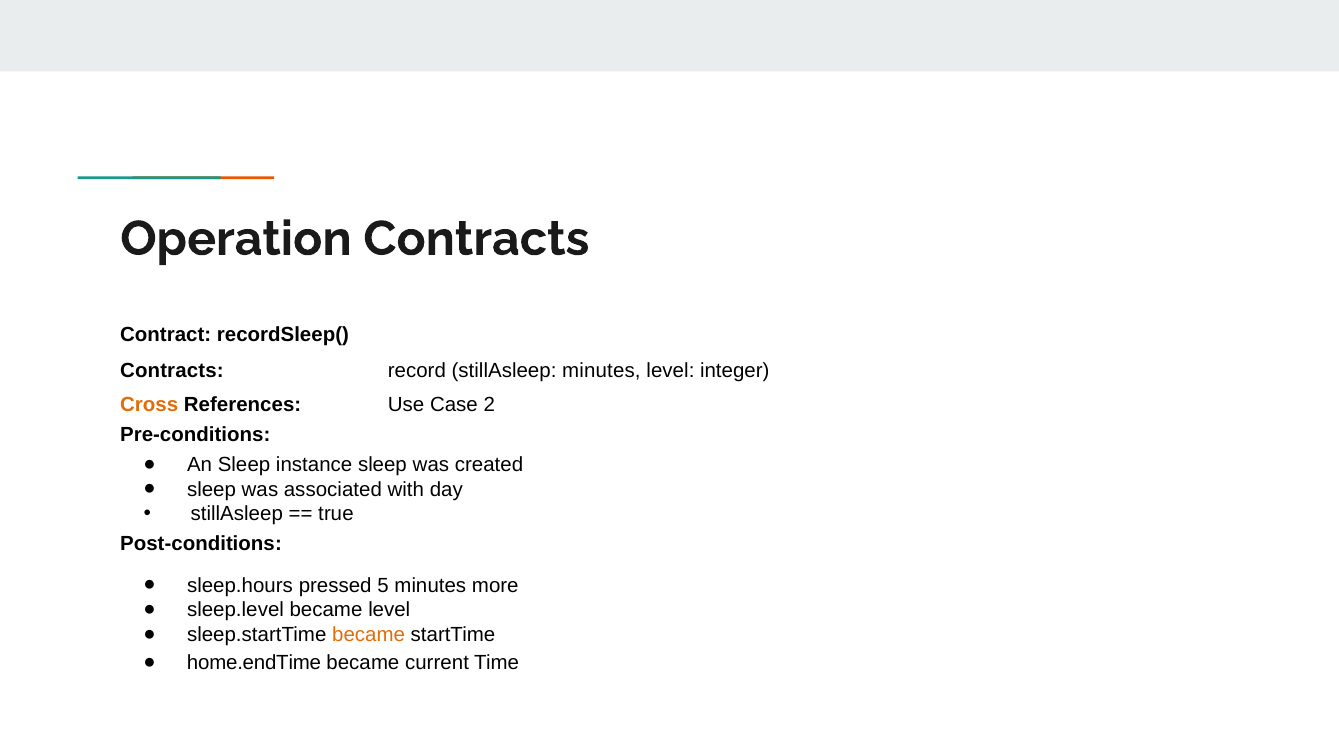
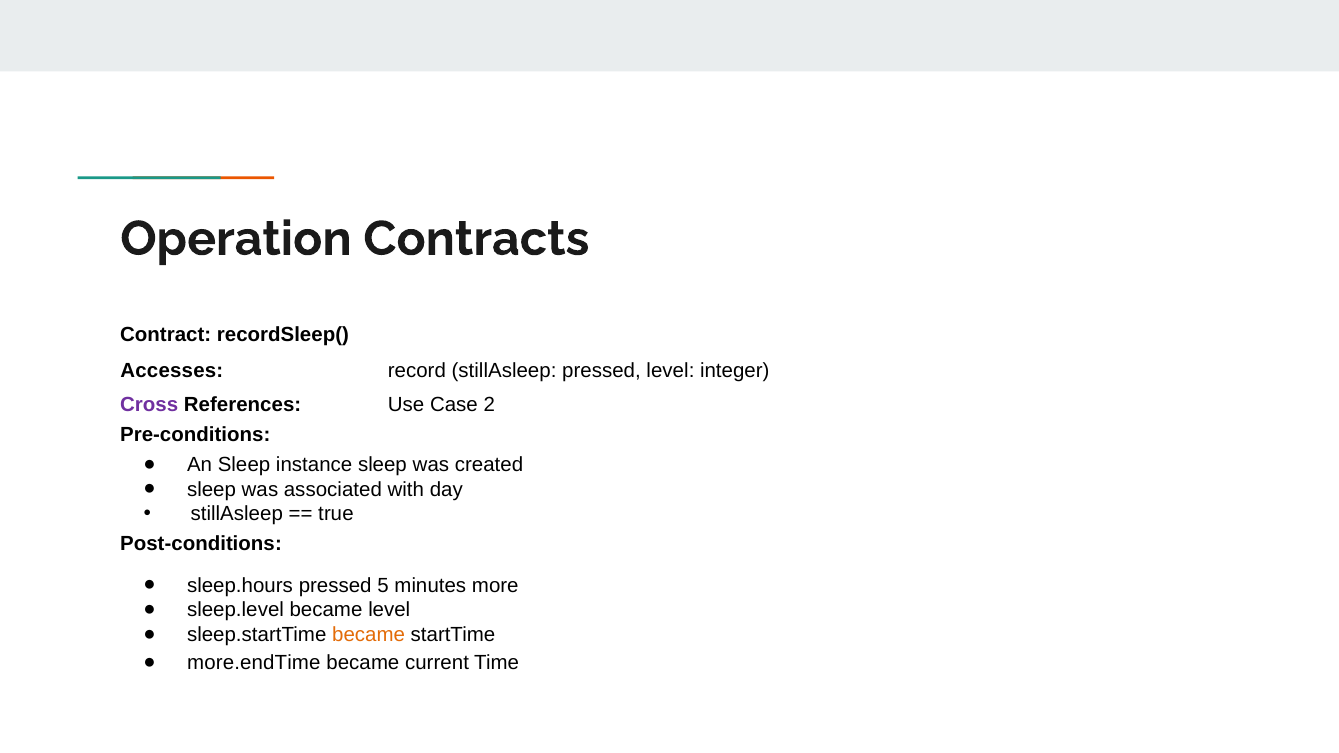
Contracts at (172, 371): Contracts -> Accesses
stillAsleep minutes: minutes -> pressed
Cross colour: orange -> purple
home.endTime: home.endTime -> more.endTime
